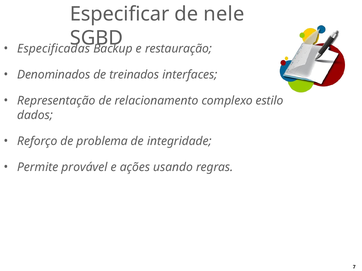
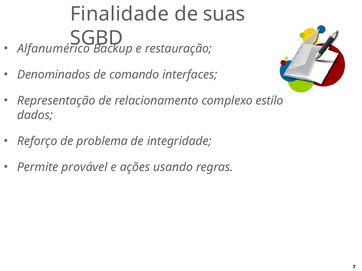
Especificar: Especificar -> Finalidade
nele: nele -> suas
Especificadas: Especificadas -> Alfanumérico
treinados: treinados -> comando
